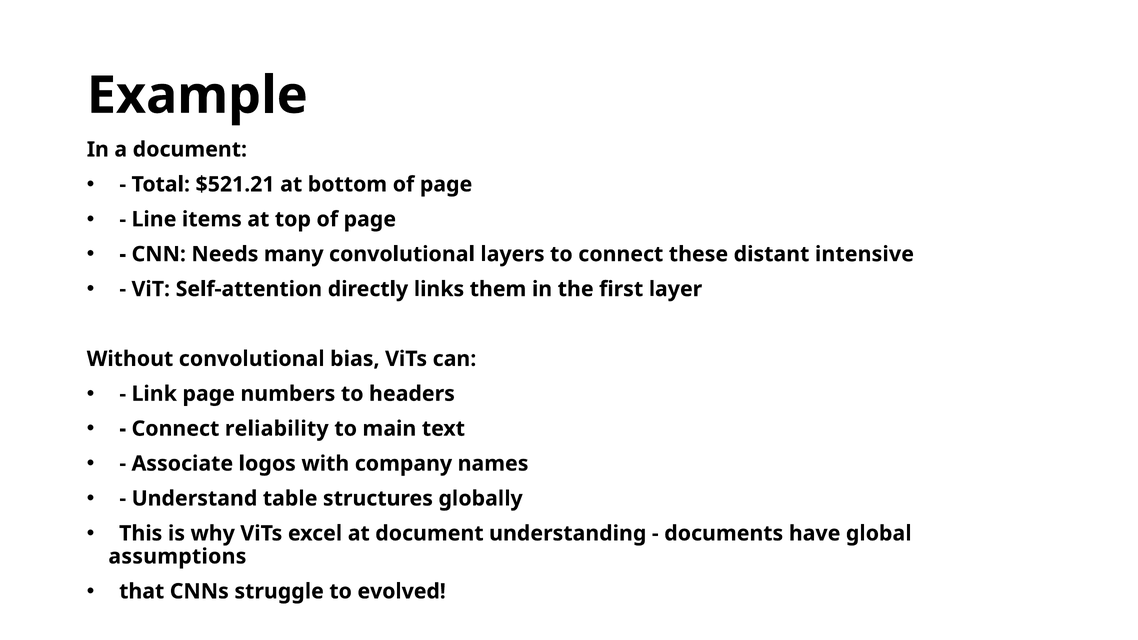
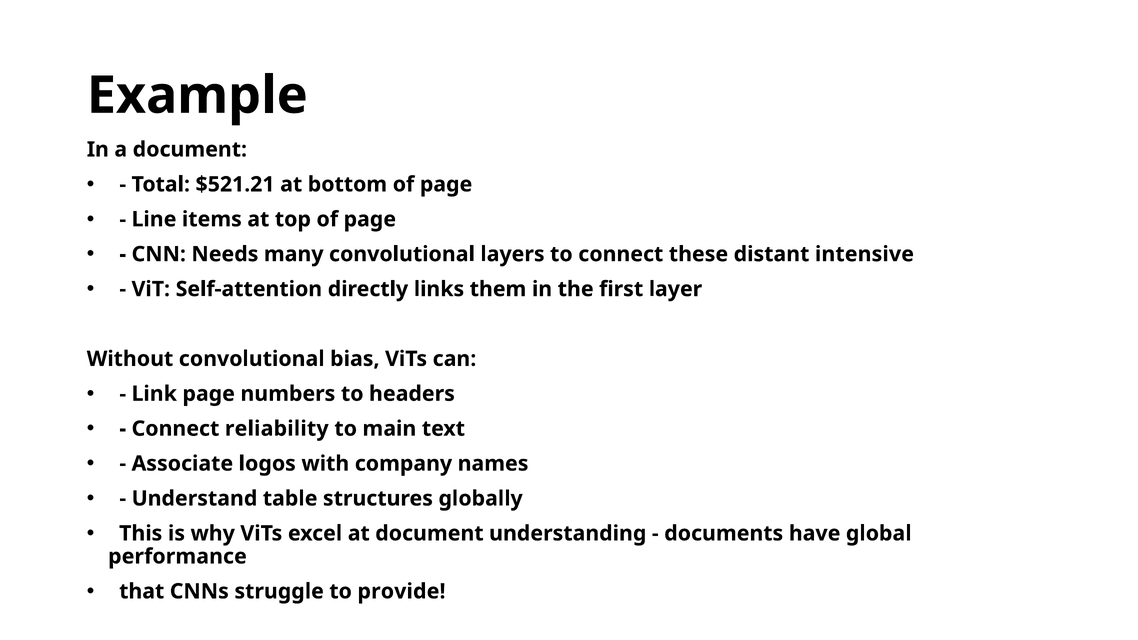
assumptions: assumptions -> performance
evolved: evolved -> provide
